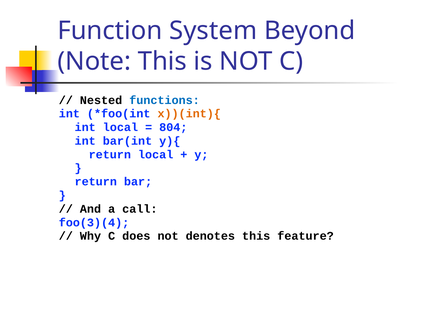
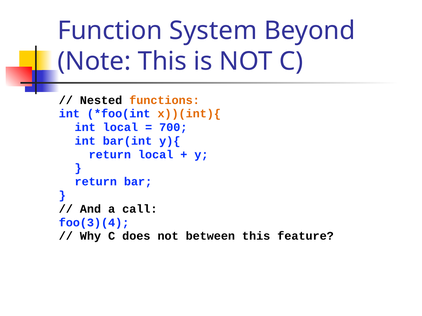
functions colour: blue -> orange
804: 804 -> 700
denotes: denotes -> between
